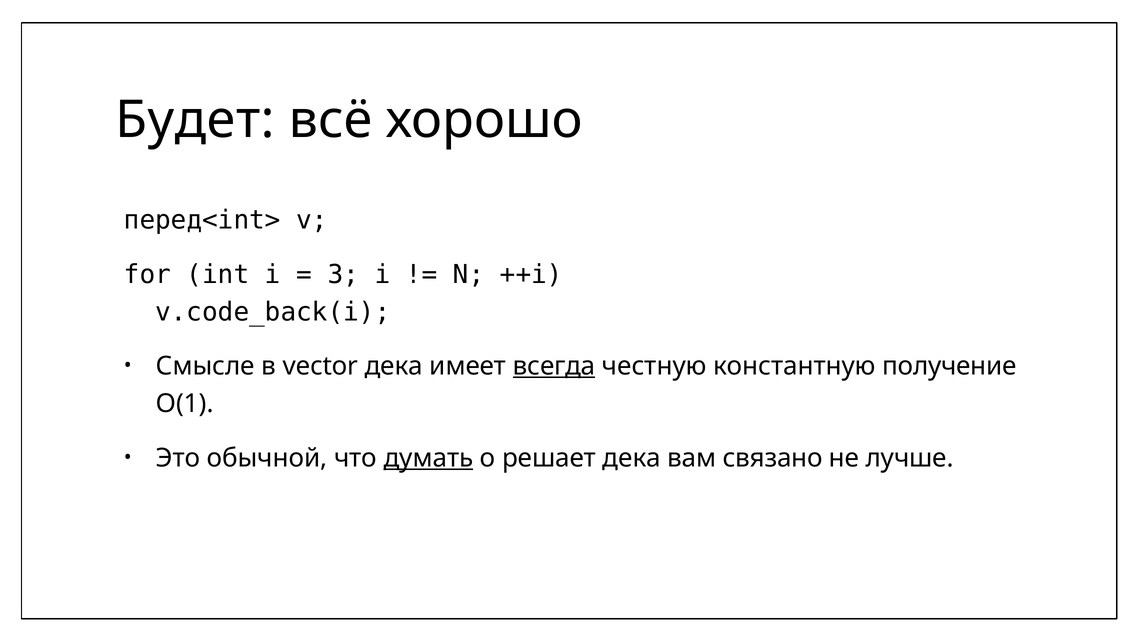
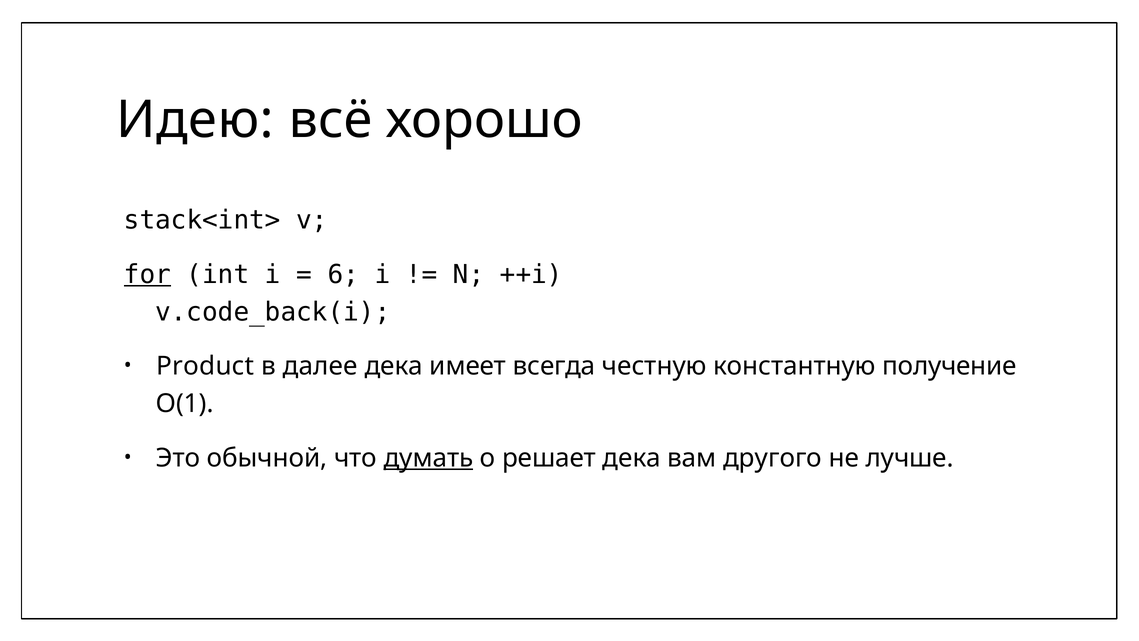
Будет: Будет -> Идею
перед<int>: перед<int> -> stack<int>
for underline: none -> present
3: 3 -> 6
Смысле: Смысле -> Product
vector: vector -> далее
всегда underline: present -> none
связано: связано -> другого
